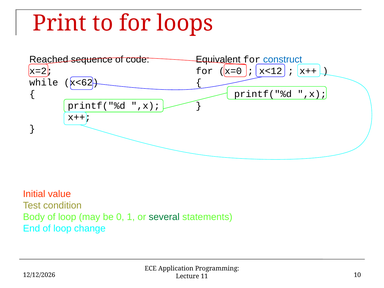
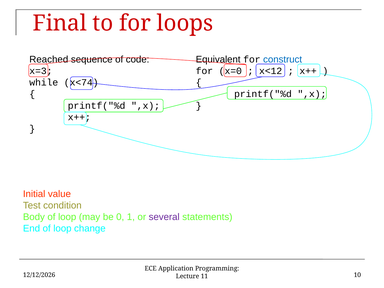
Print: Print -> Final
x=2: x=2 -> x=3
x<62: x<62 -> x<74
several colour: green -> purple
